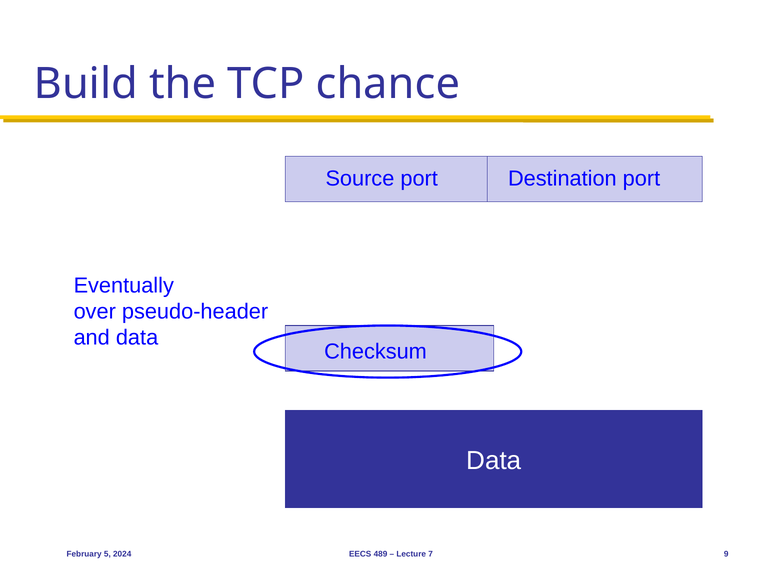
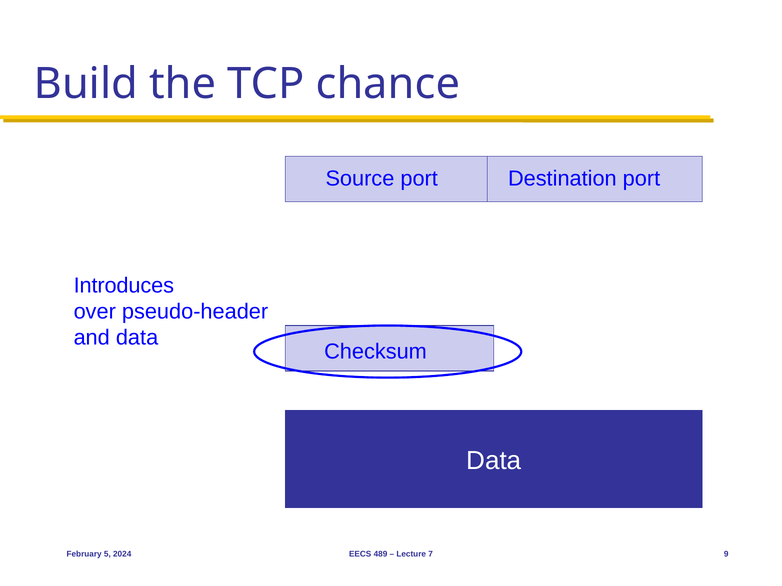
Eventually: Eventually -> Introduces
